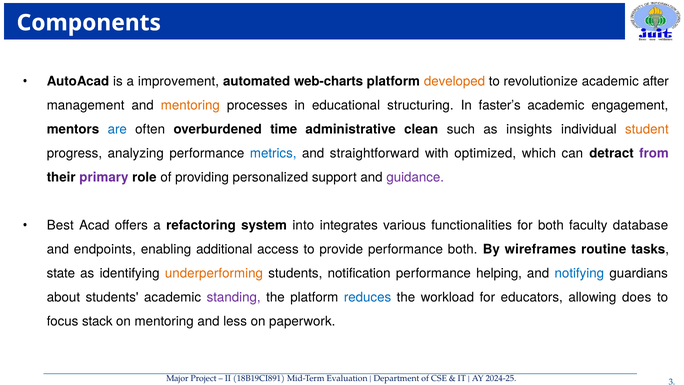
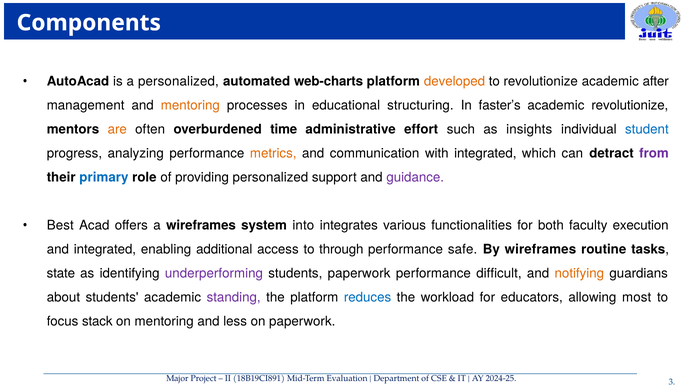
a improvement: improvement -> personalized
academic engagement: engagement -> revolutionize
are colour: blue -> orange
clean: clean -> effort
student colour: orange -> blue
metrics colour: blue -> orange
straightforward: straightforward -> communication
with optimized: optimized -> integrated
primary colour: purple -> blue
a refactoring: refactoring -> wireframes
database: database -> execution
and endpoints: endpoints -> integrated
provide: provide -> through
performance both: both -> safe
underperforming colour: orange -> purple
students notification: notification -> paperwork
helping: helping -> difficult
notifying colour: blue -> orange
does: does -> most
